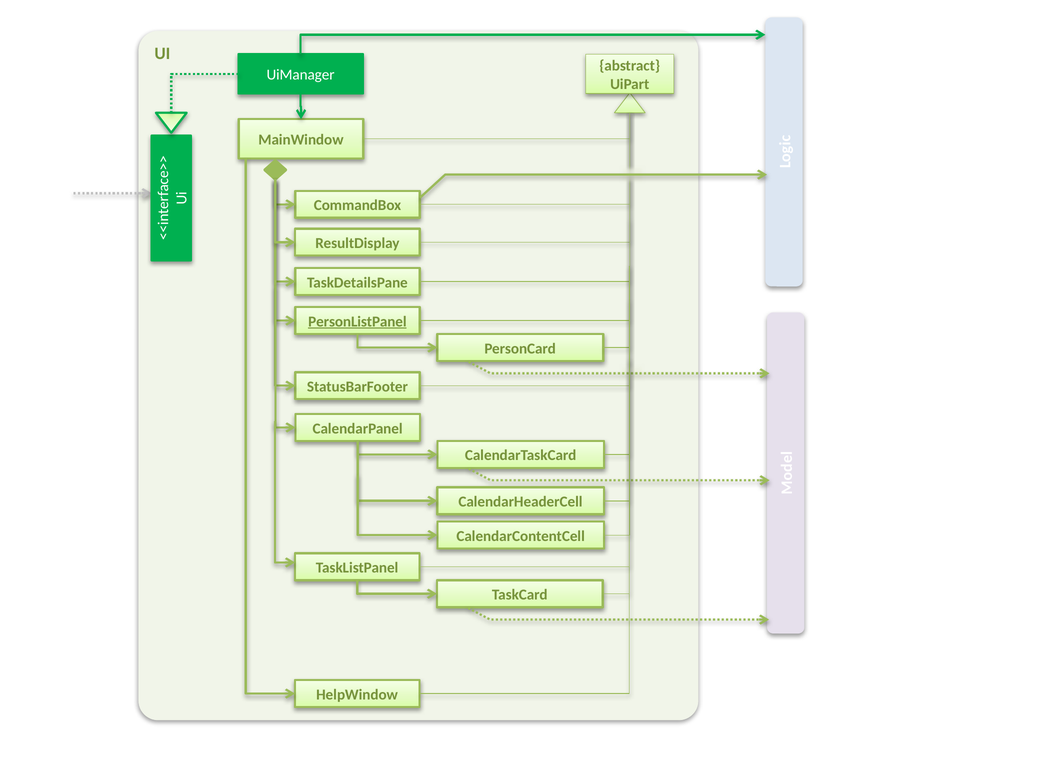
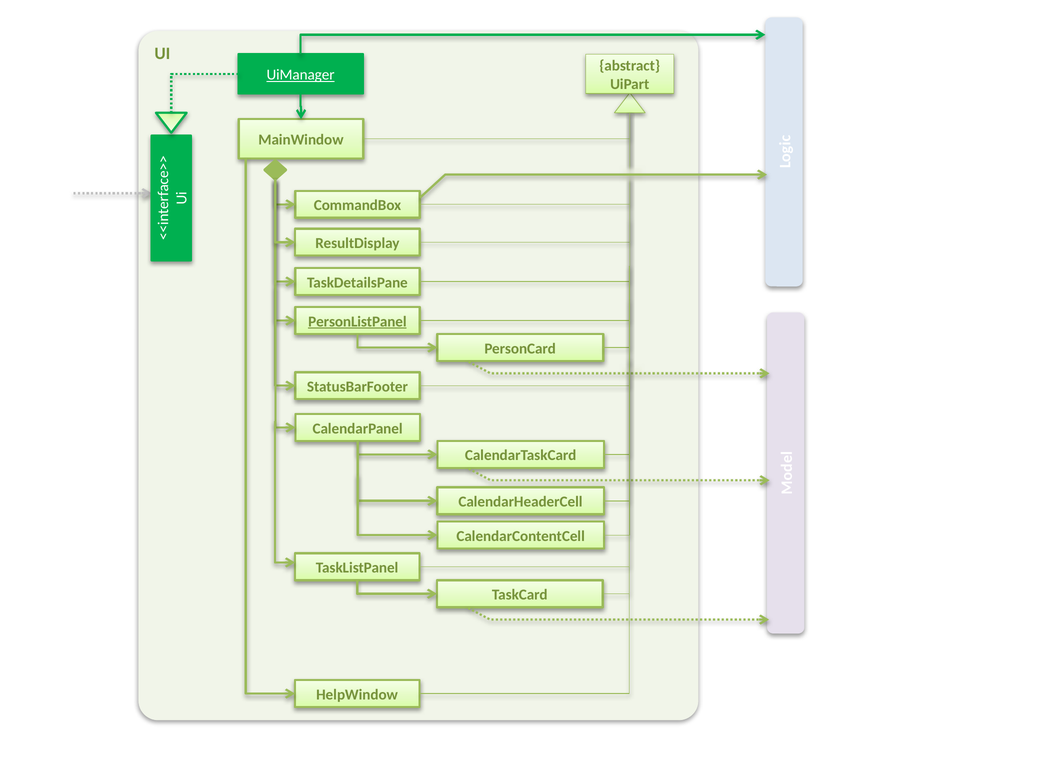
UiManager underline: none -> present
